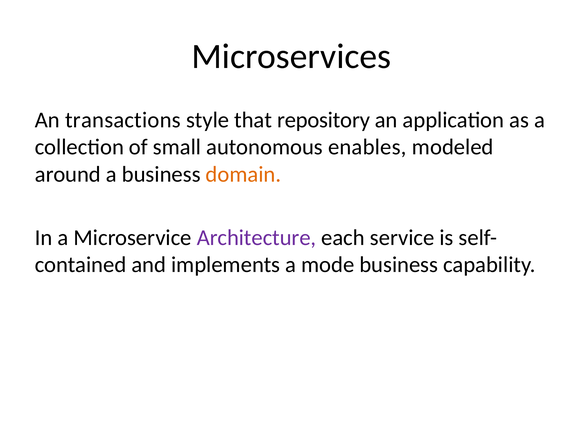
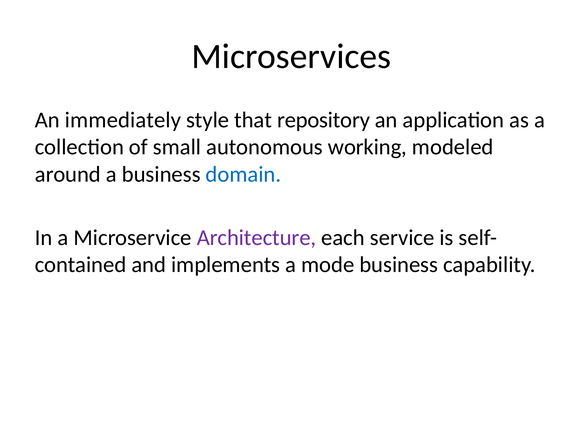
transactions: transactions -> immediately
enables: enables -> working
domain colour: orange -> blue
